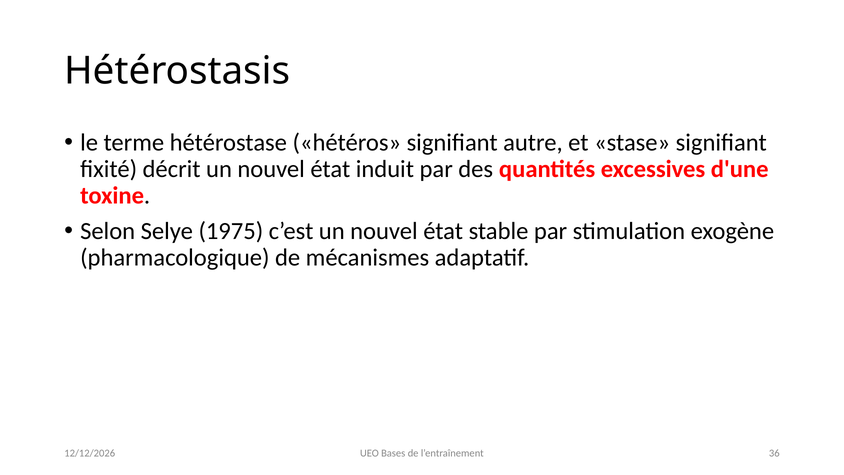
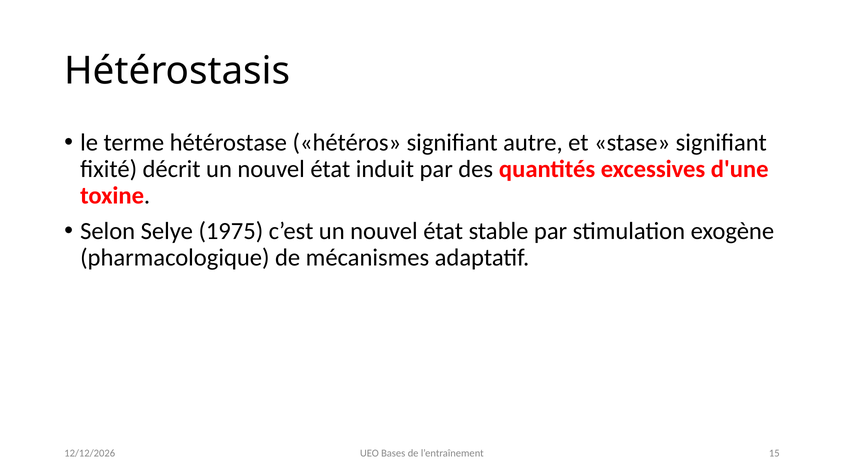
36: 36 -> 15
